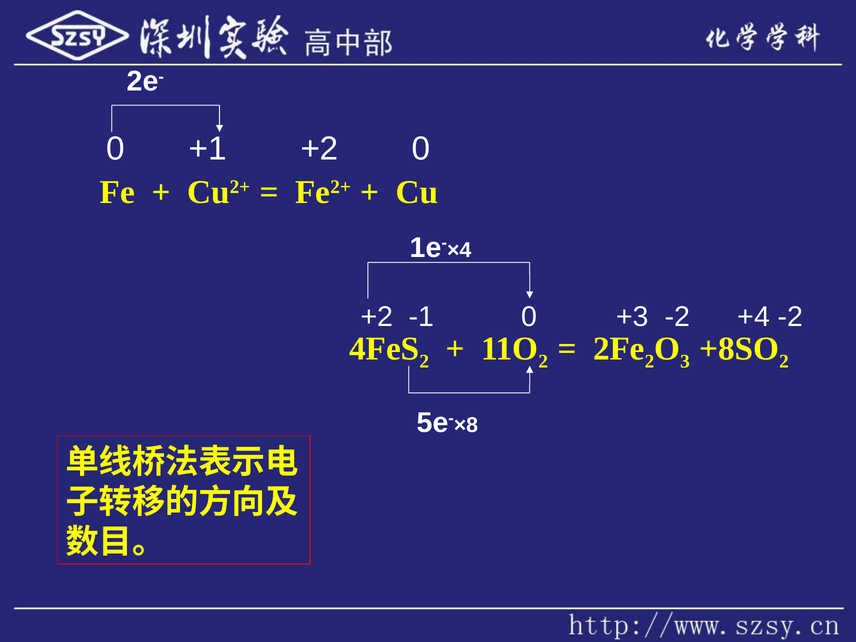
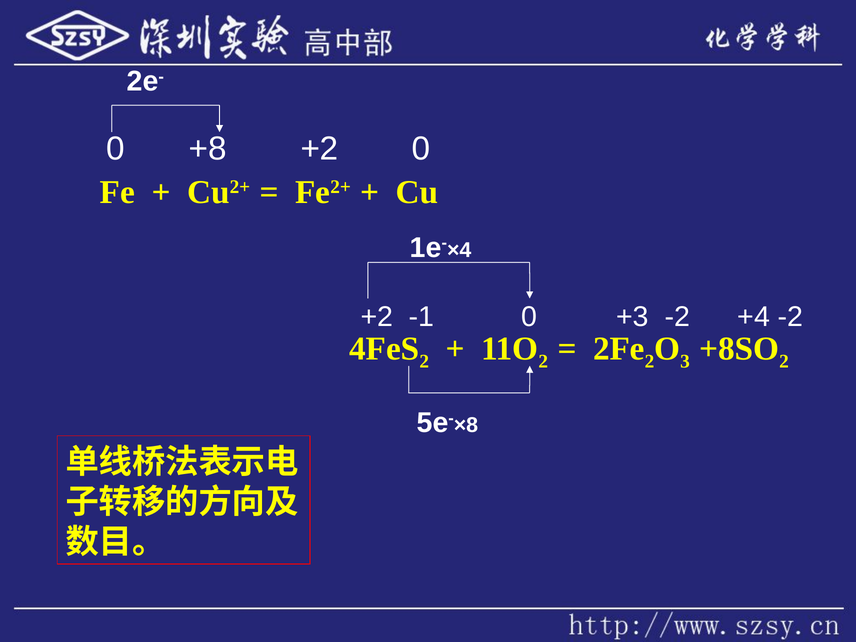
+1: +1 -> +8
